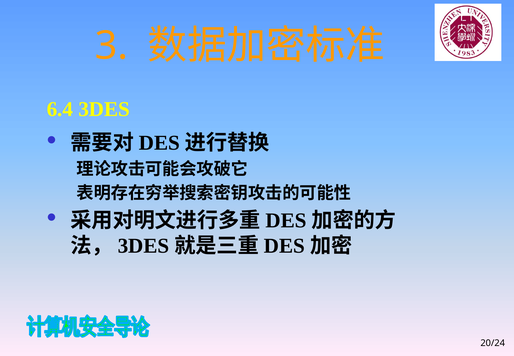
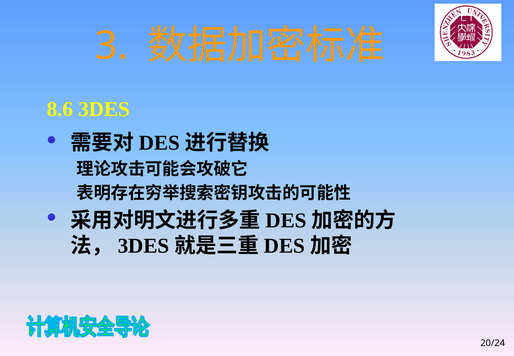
6.4: 6.4 -> 8.6
